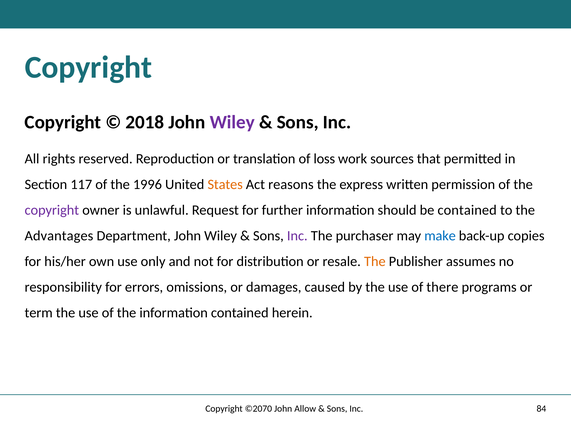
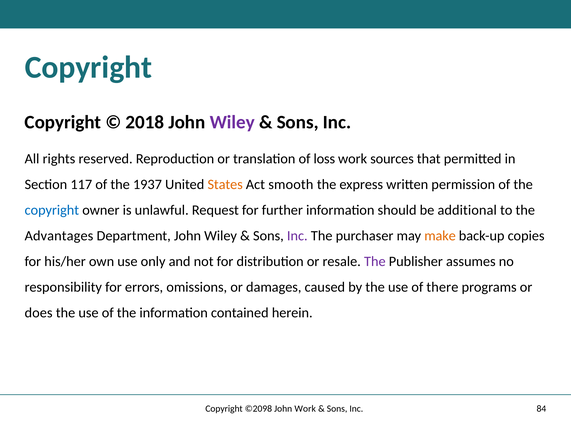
1996: 1996 -> 1937
reasons: reasons -> smooth
copyright at (52, 210) colour: purple -> blue
be contained: contained -> additional
make colour: blue -> orange
The at (375, 262) colour: orange -> purple
term: term -> does
©2070: ©2070 -> ©2098
John Allow: Allow -> Work
